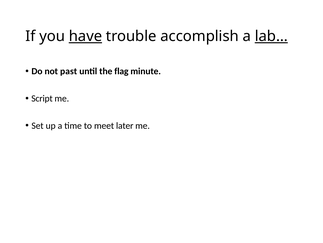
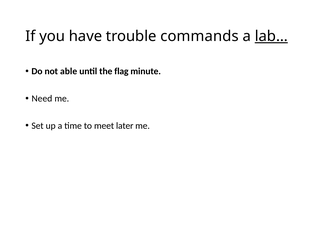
have underline: present -> none
accomplish: accomplish -> commands
past: past -> able
Script: Script -> Need
